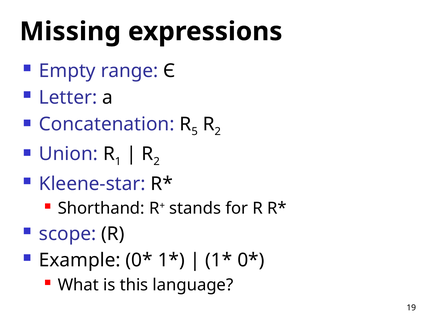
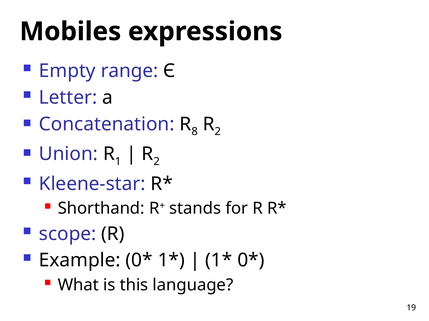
Missing: Missing -> Mobiles
5: 5 -> 8
